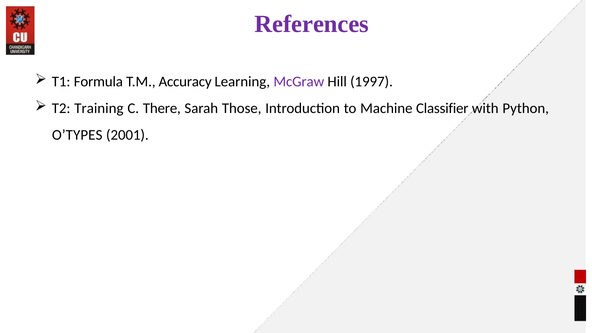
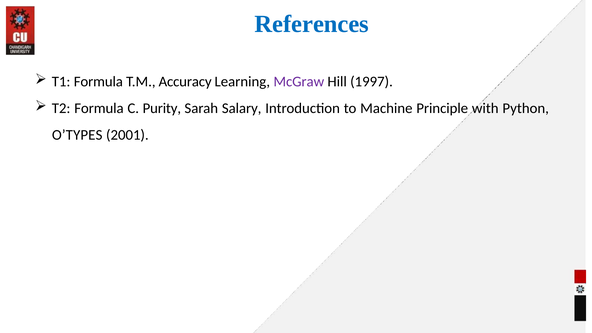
References colour: purple -> blue
T2 Training: Training -> Formula
There: There -> Purity
Those: Those -> Salary
Classifier: Classifier -> Principle
